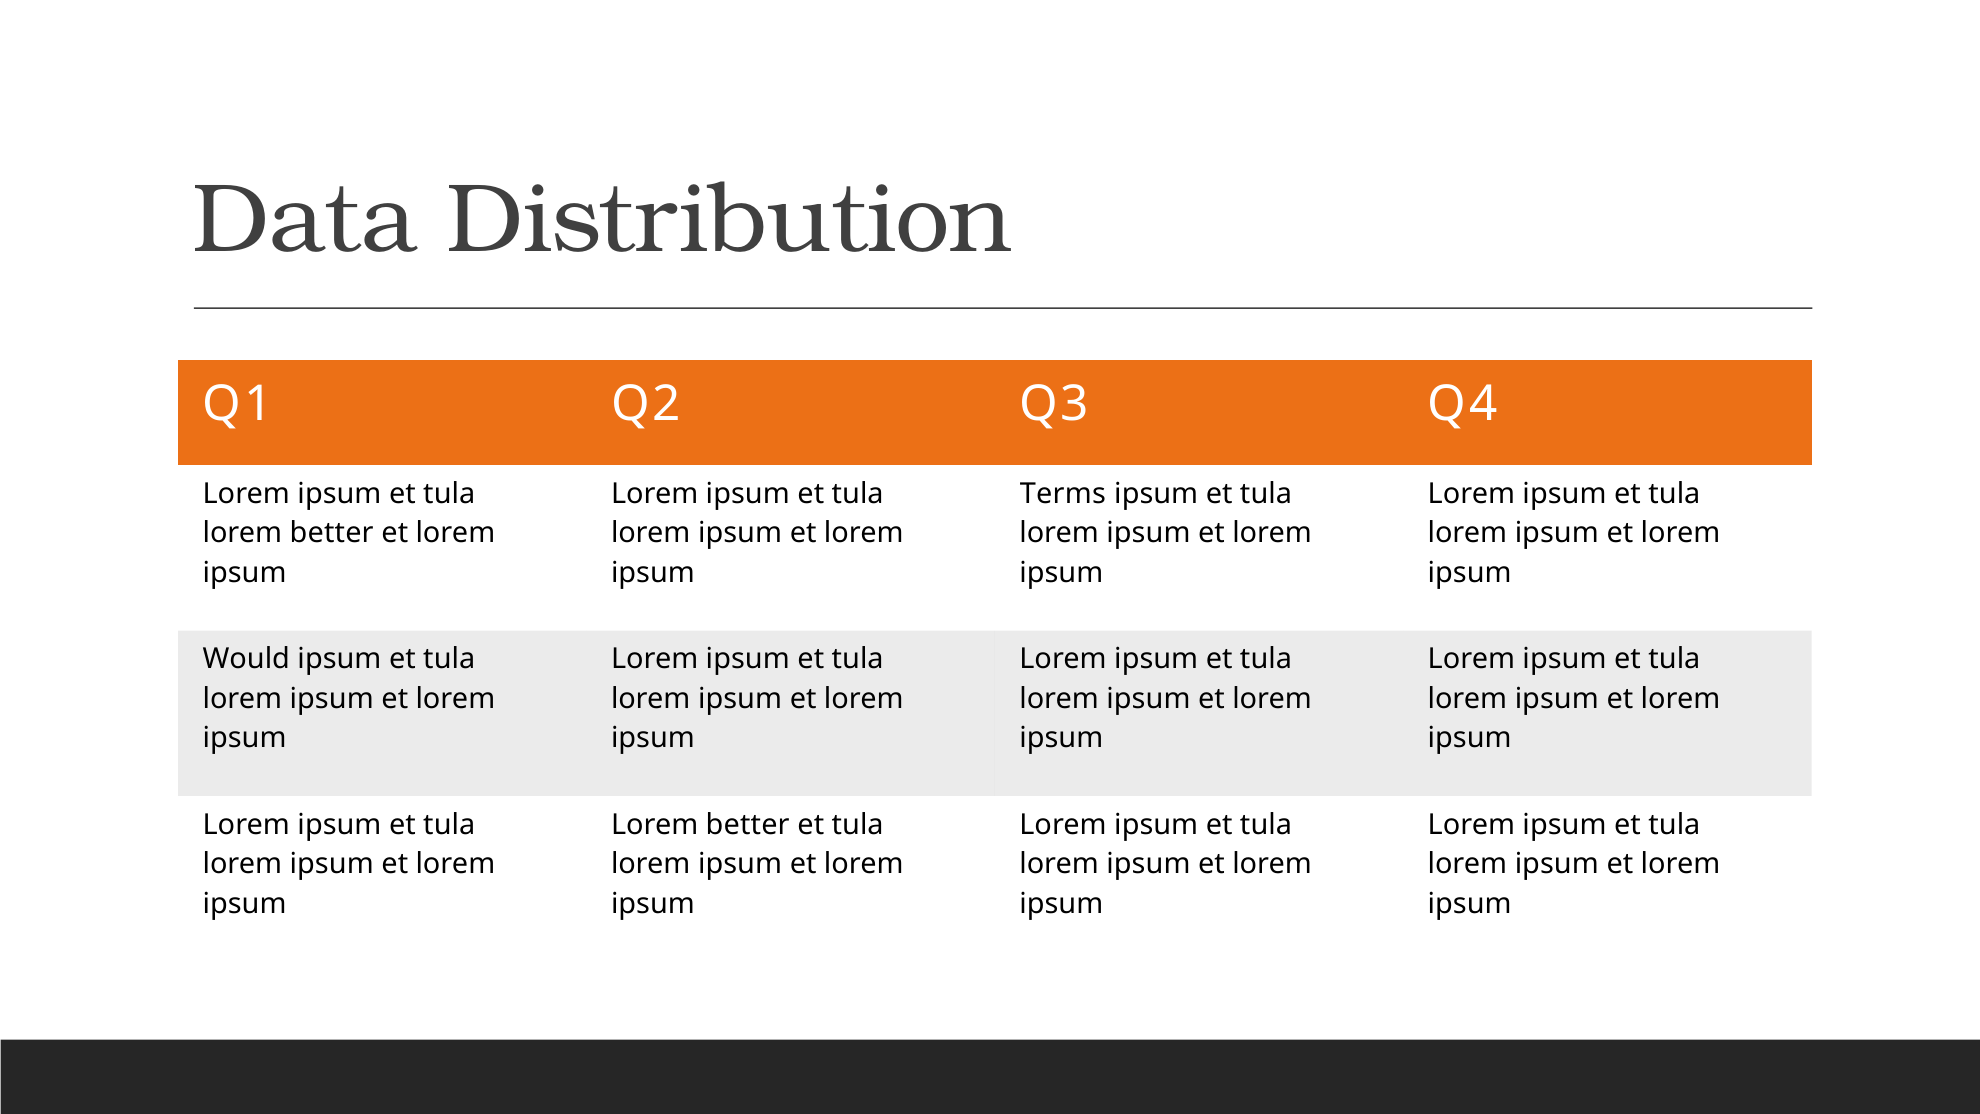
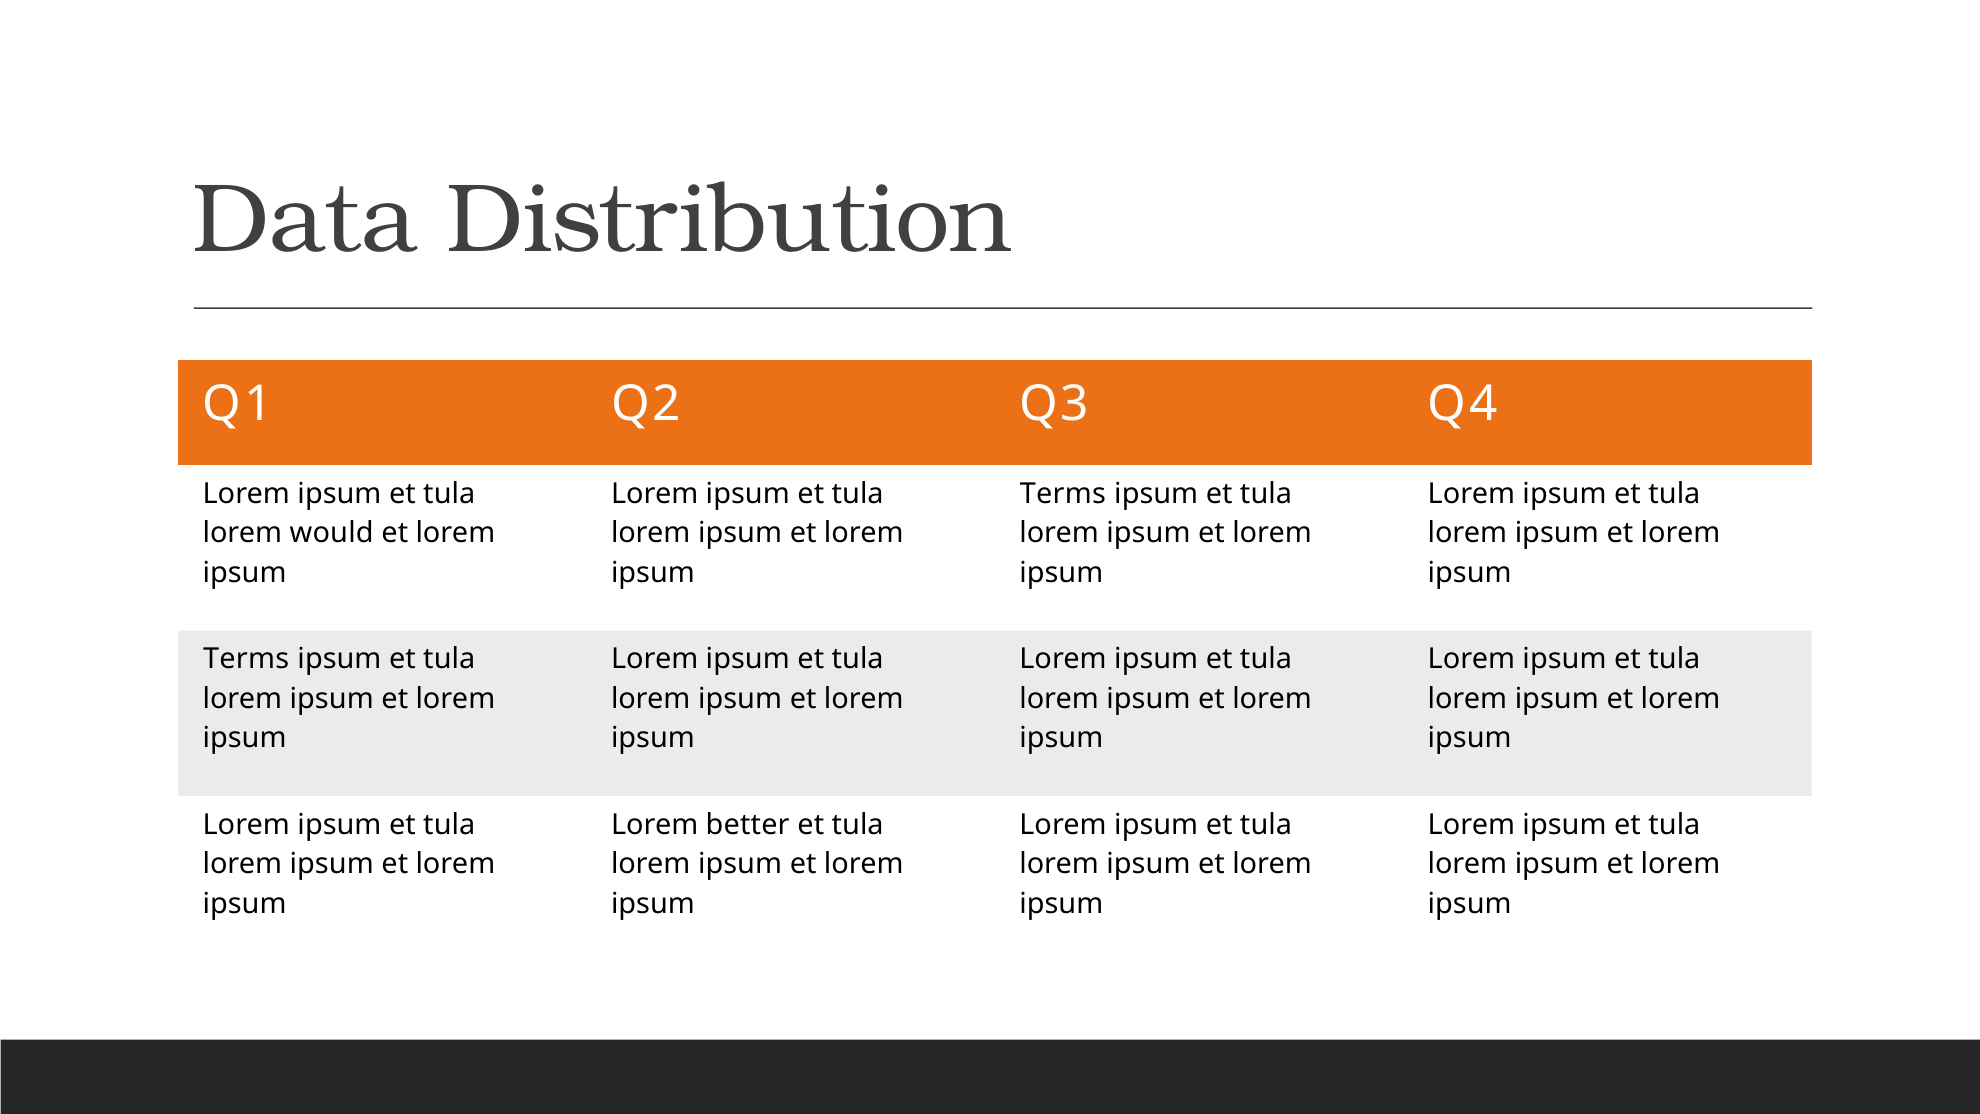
better at (332, 533): better -> would
Would at (246, 659): Would -> Terms
